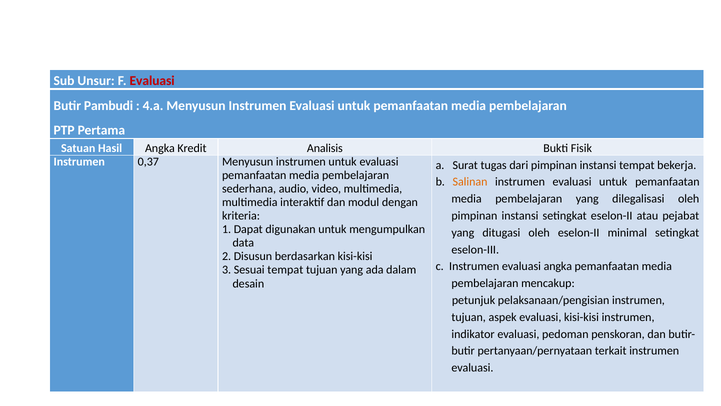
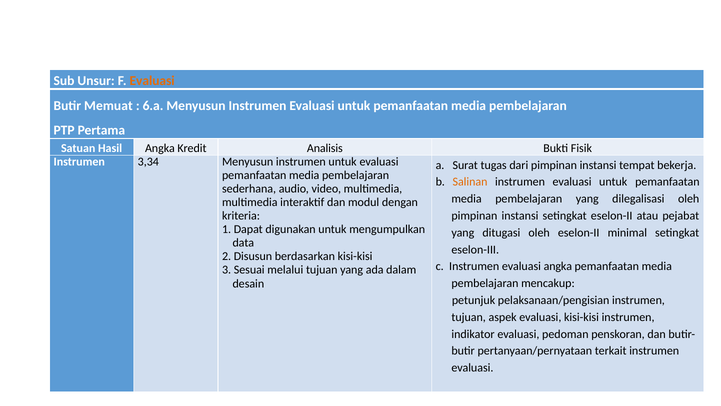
Evaluasi at (152, 81) colour: red -> orange
Pambudi: Pambudi -> Memuat
4.a: 4.a -> 6.a
0,37: 0,37 -> 3,34
Sesuai tempat: tempat -> melalui
